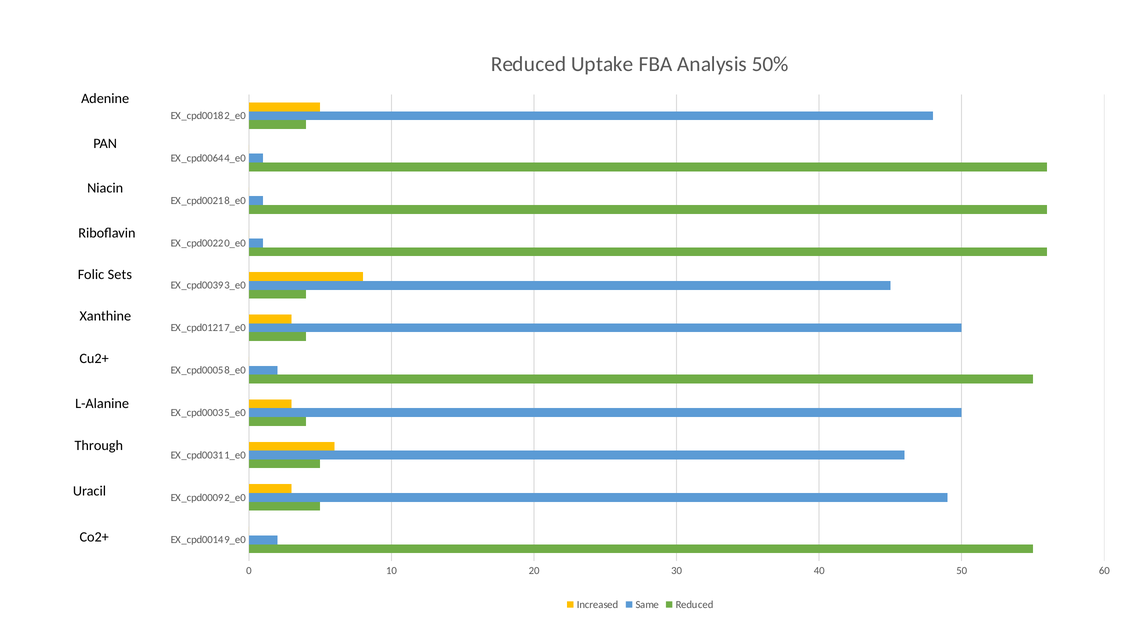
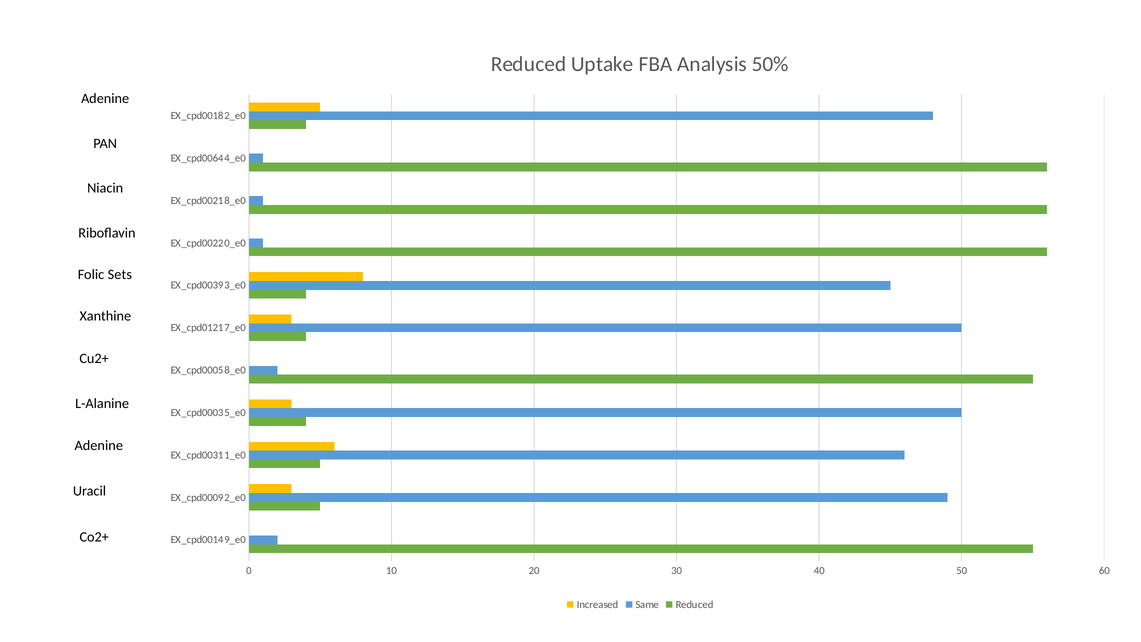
Through at (99, 445): Through -> Adenine
